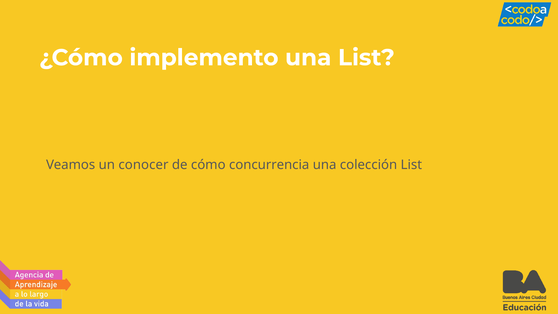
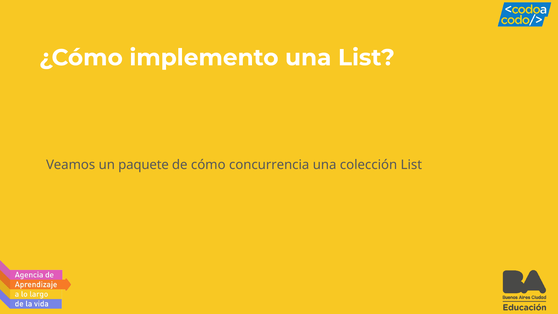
conocer: conocer -> paquete
